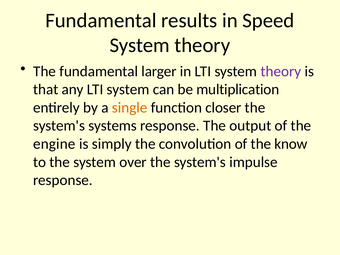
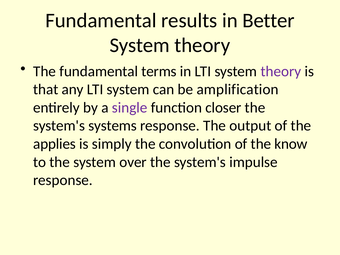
Speed: Speed -> Better
larger: larger -> terms
multiplication: multiplication -> amplification
single colour: orange -> purple
engine: engine -> applies
